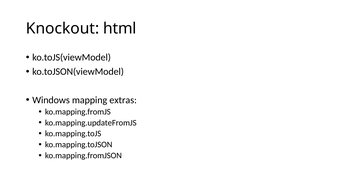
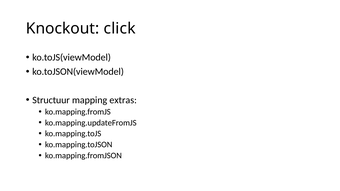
html: html -> click
Windows: Windows -> Structuur
